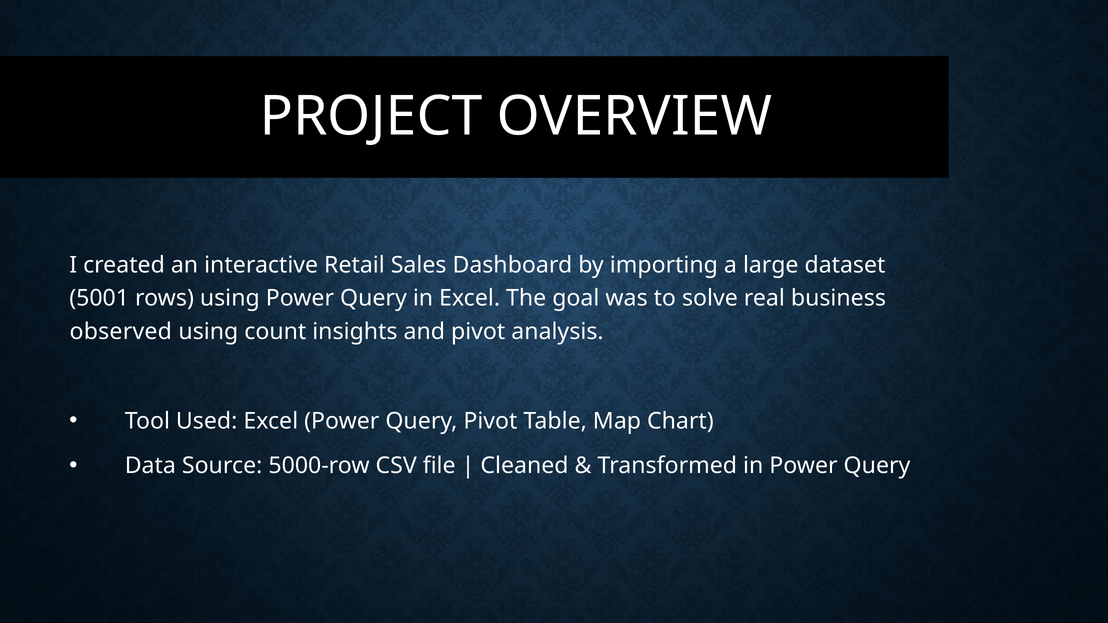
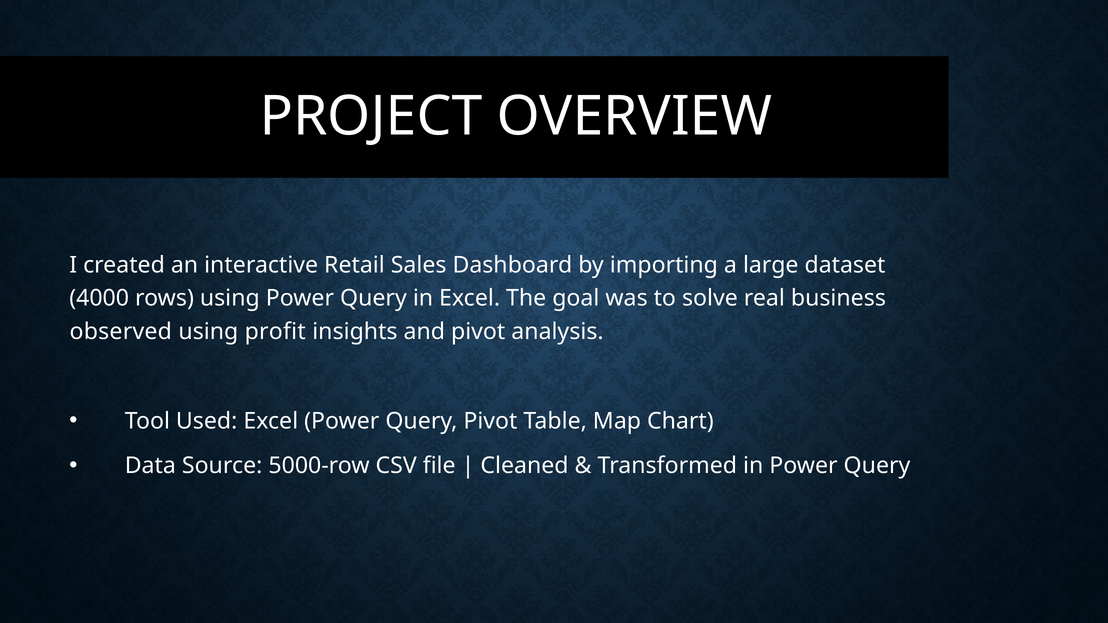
5001: 5001 -> 4000
count: count -> profit
